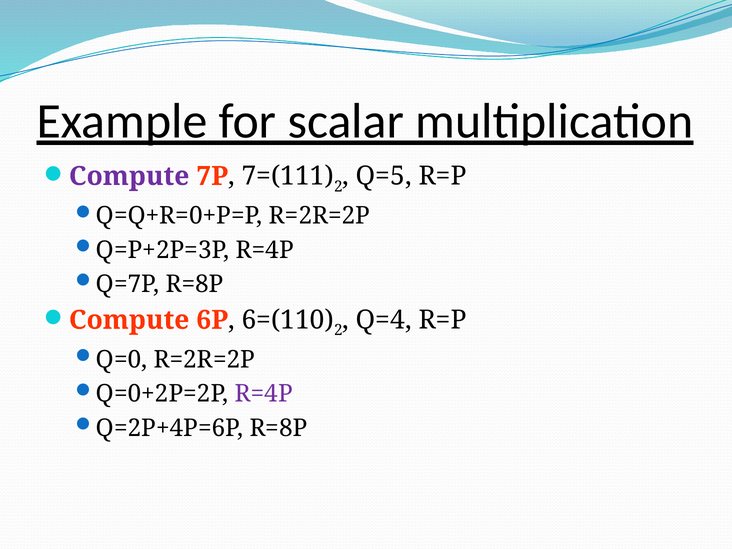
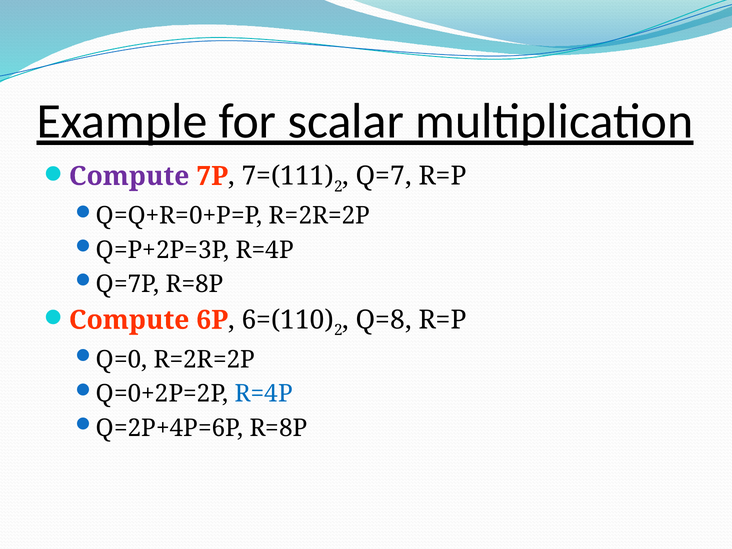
Q=5: Q=5 -> Q=7
Q=4: Q=4 -> Q=8
R=4P at (264, 394) colour: purple -> blue
